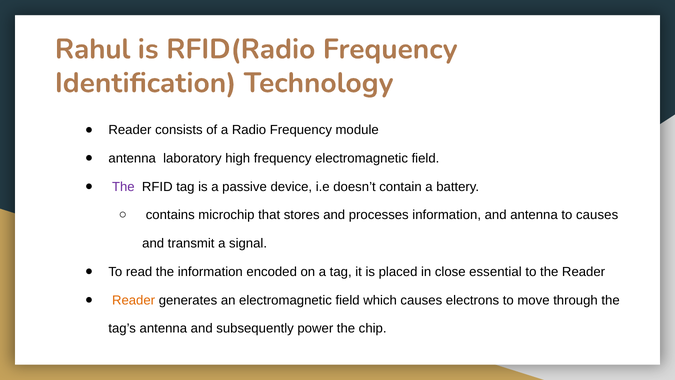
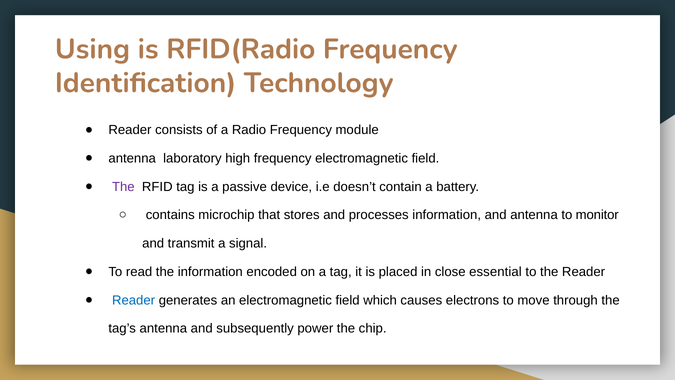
Rahul: Rahul -> Using
to causes: causes -> monitor
Reader at (134, 300) colour: orange -> blue
